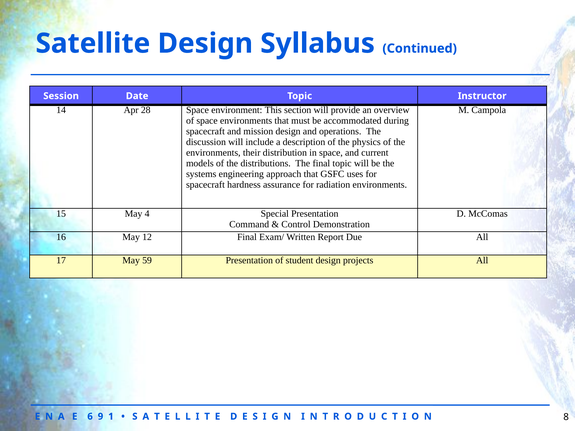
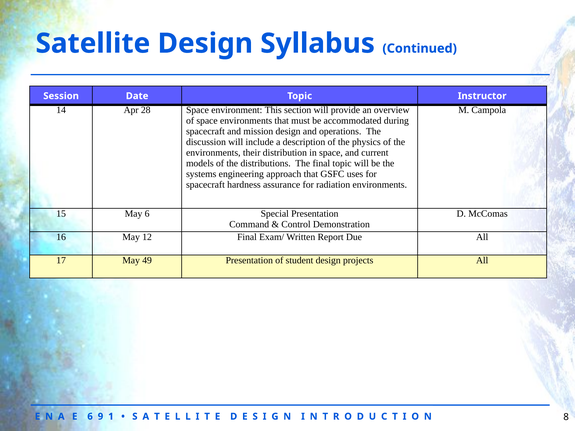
May 4: 4 -> 6
59: 59 -> 49
